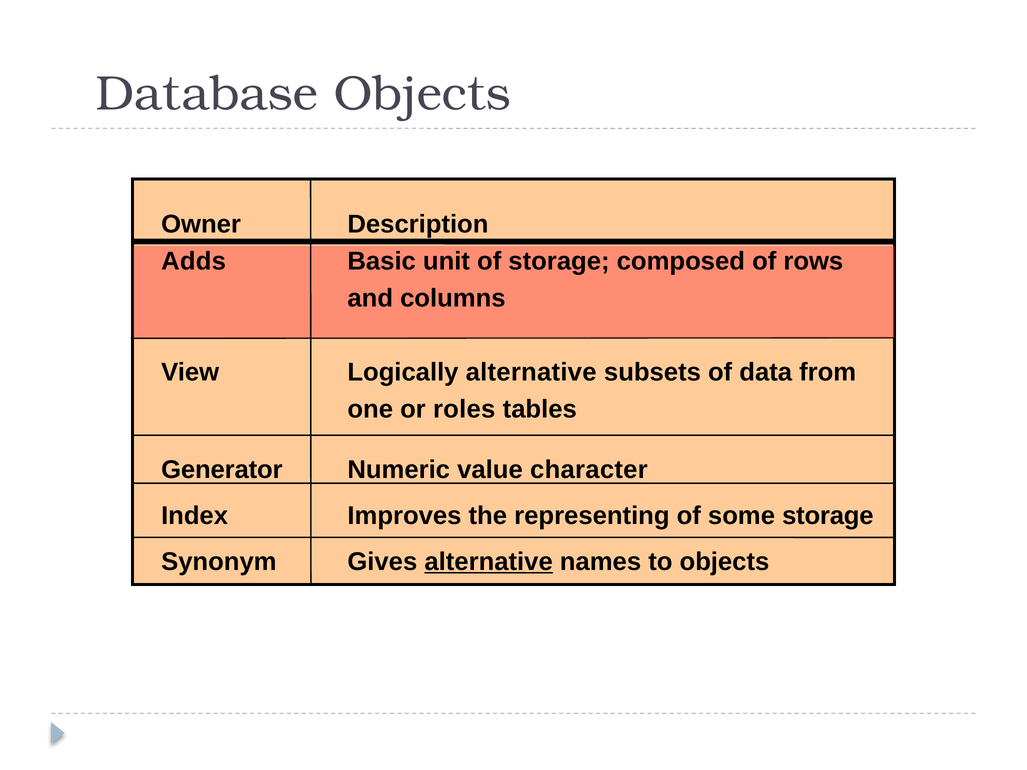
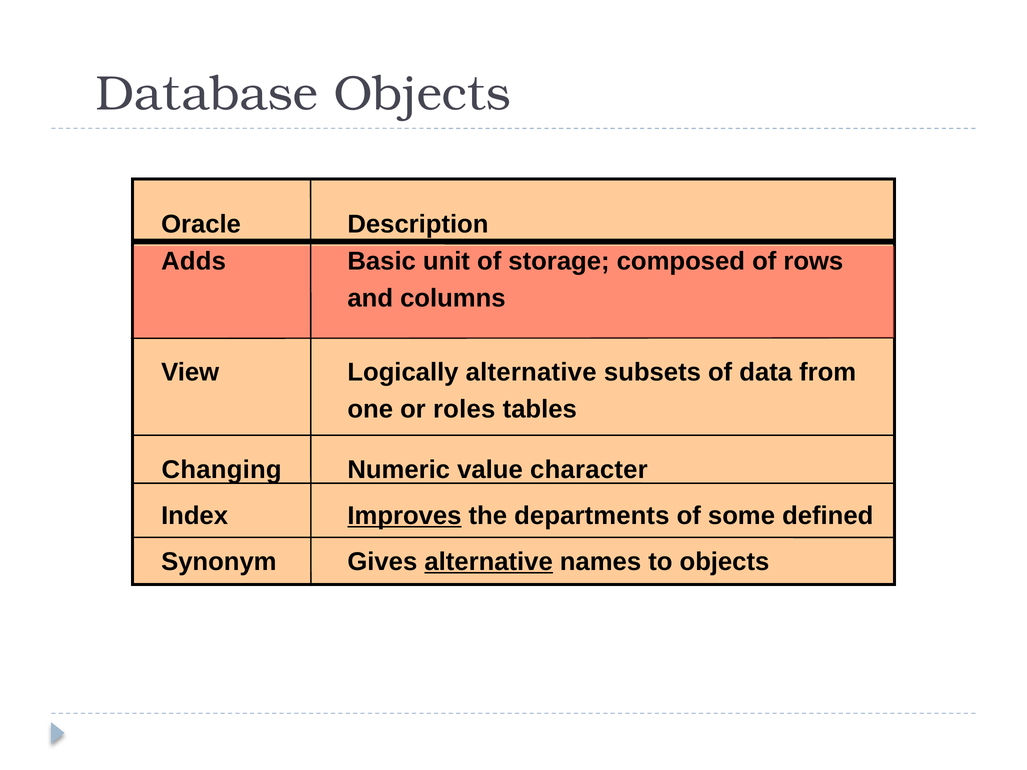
Owner: Owner -> Oracle
Generator: Generator -> Changing
Improves underline: none -> present
representing: representing -> departments
some storage: storage -> defined
